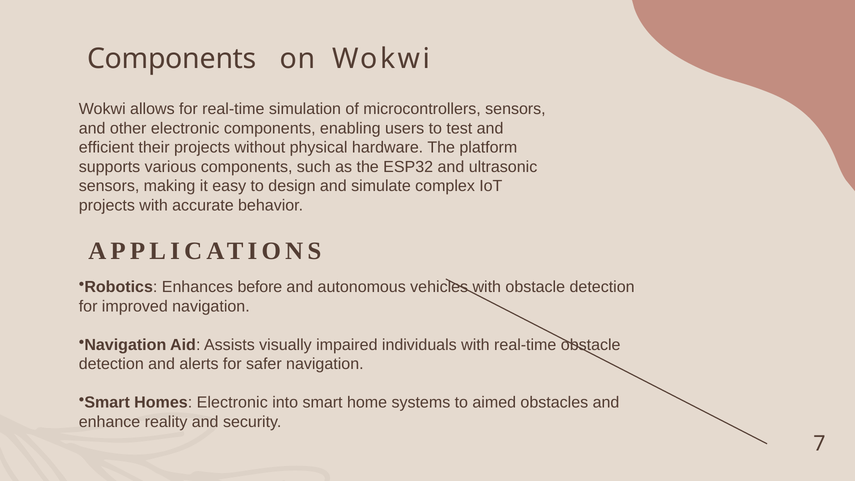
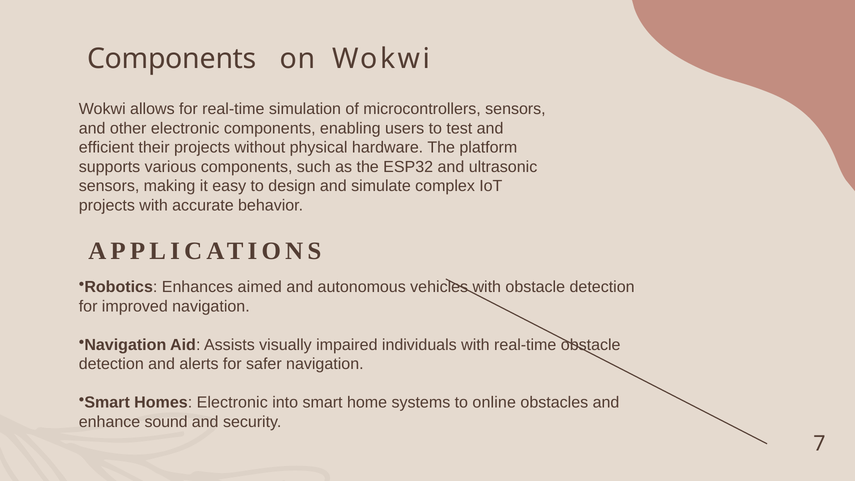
before: before -> aimed
aimed: aimed -> online
reality: reality -> sound
